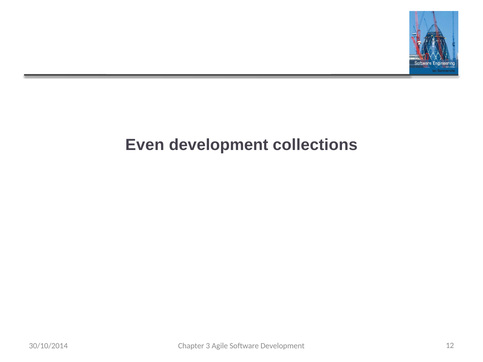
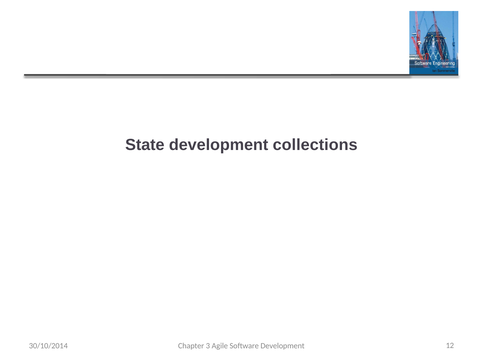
Even: Even -> State
